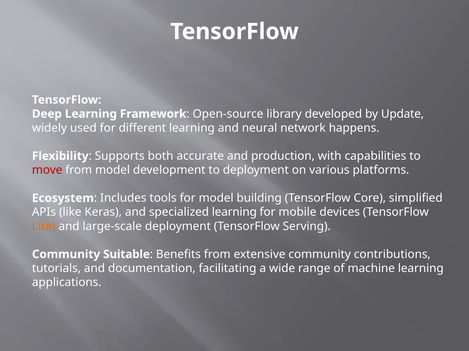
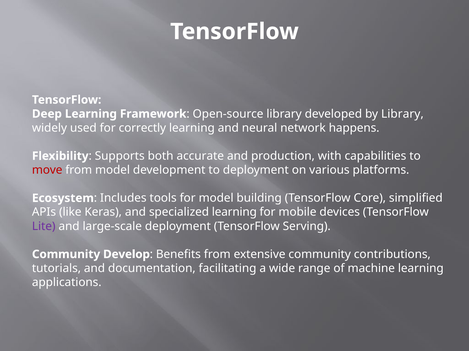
by Update: Update -> Library
different: different -> correctly
Lite colour: orange -> purple
Suitable: Suitable -> Develop
